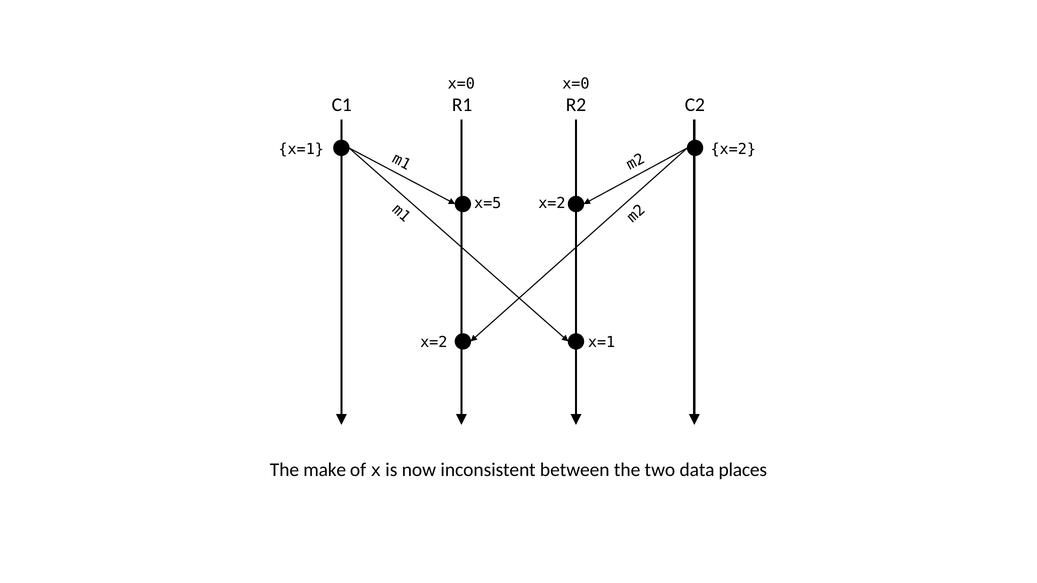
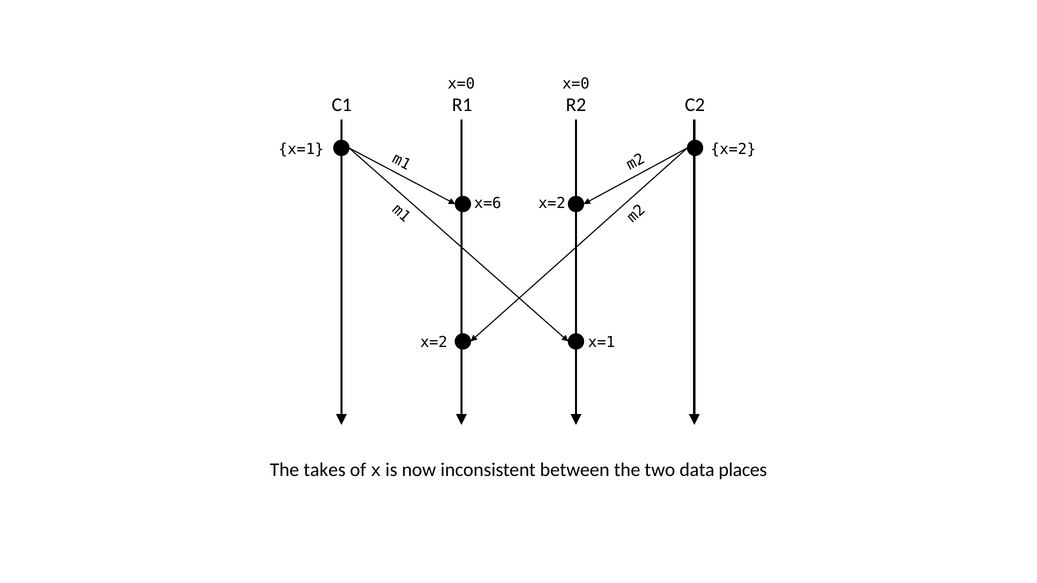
x=5: x=5 -> x=6
make: make -> takes
